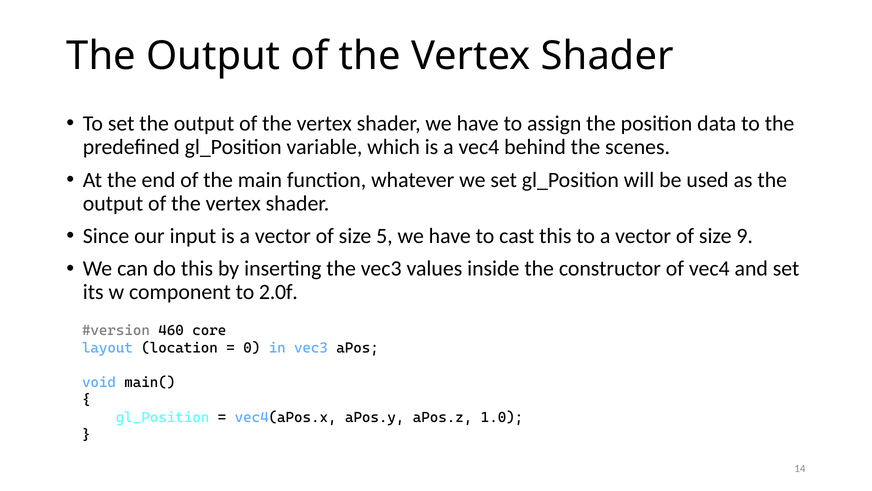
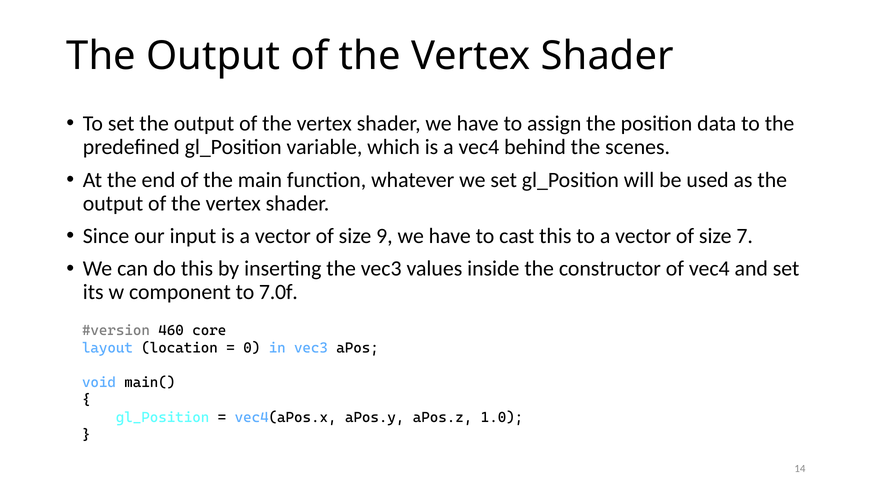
5: 5 -> 9
9: 9 -> 7
2.0f: 2.0f -> 7.0f
